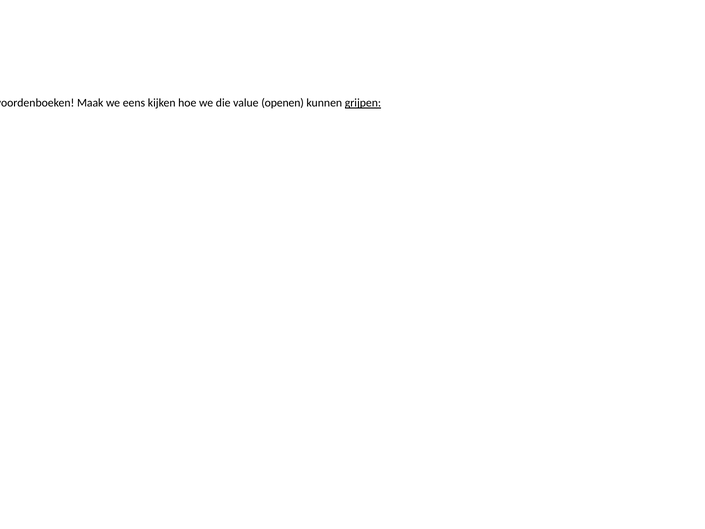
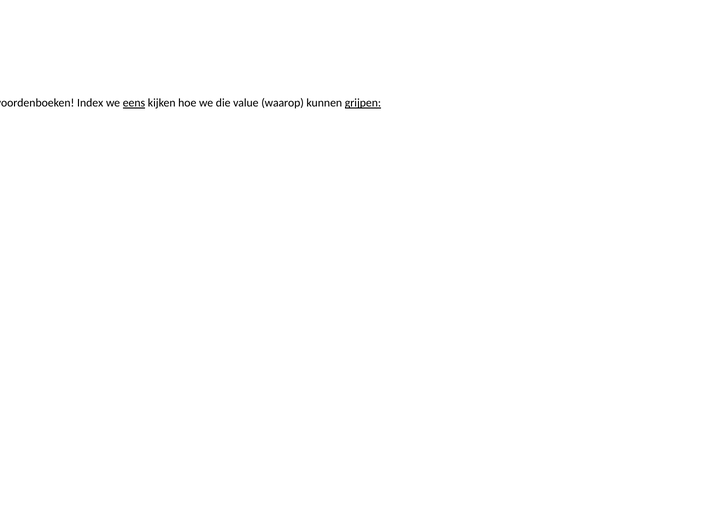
Maak: Maak -> Index
eens underline: none -> present
openen: openen -> waarop
